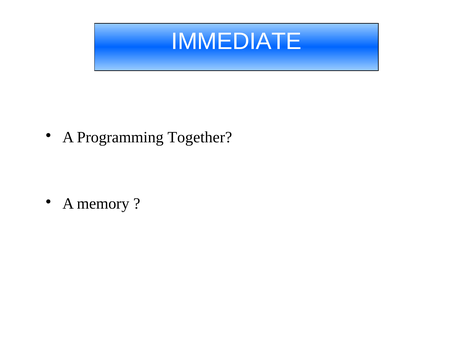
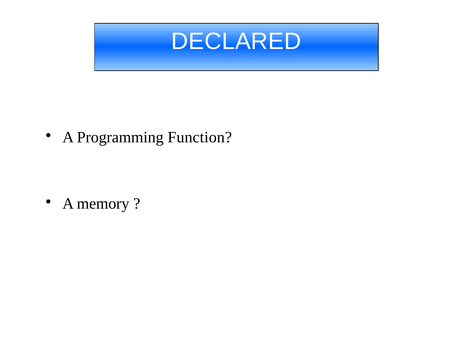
IMMEDIATE: IMMEDIATE -> DECLARED
Together: Together -> Function
